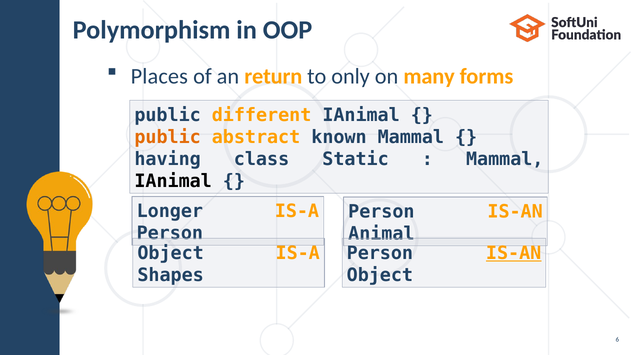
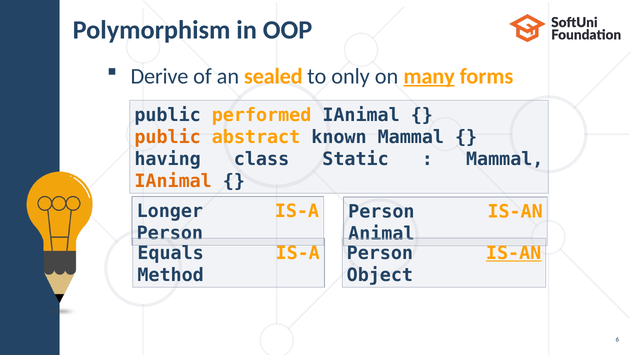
Places: Places -> Derive
return: return -> sealed
many underline: none -> present
different: different -> performed
IAnimal at (173, 181) colour: black -> orange
Object at (171, 253): Object -> Equals
Shapes: Shapes -> Method
